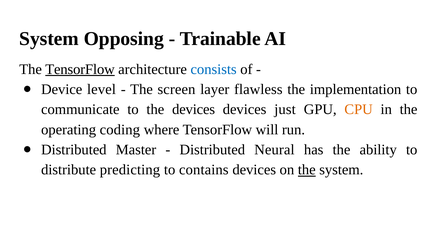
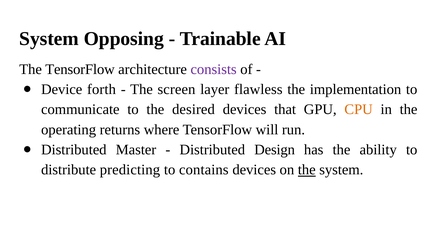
TensorFlow at (80, 69) underline: present -> none
consists colour: blue -> purple
level: level -> forth
the devices: devices -> desired
just: just -> that
coding: coding -> returns
Neural: Neural -> Design
